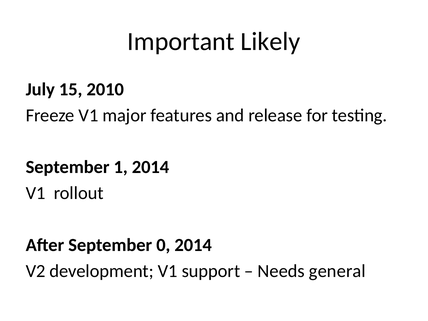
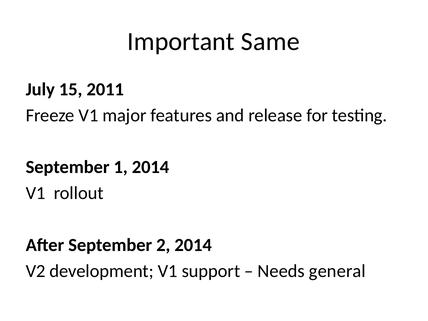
Likely: Likely -> Same
2010: 2010 -> 2011
0: 0 -> 2
